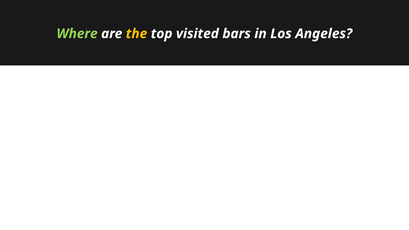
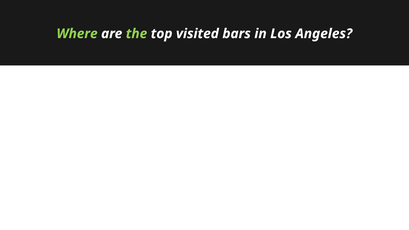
the colour: yellow -> light green
